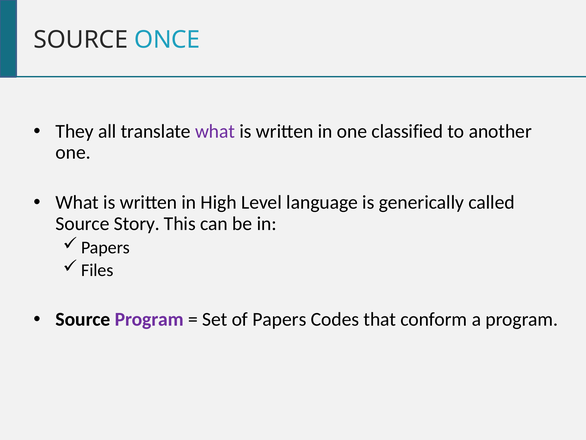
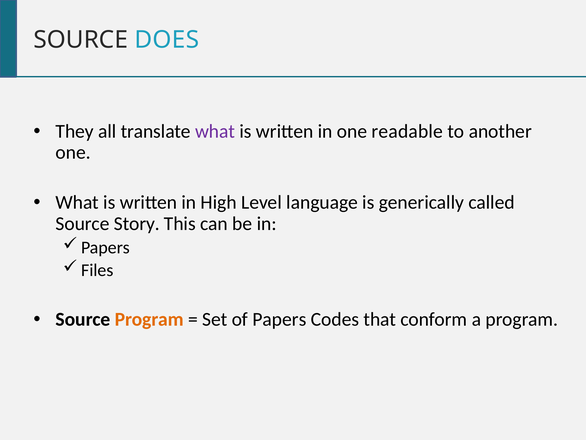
ONCE: ONCE -> DOES
classified: classified -> readable
Program at (149, 319) colour: purple -> orange
